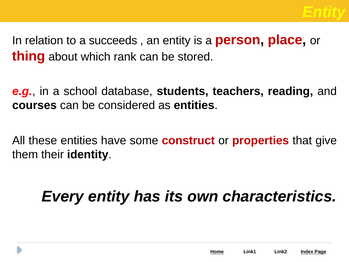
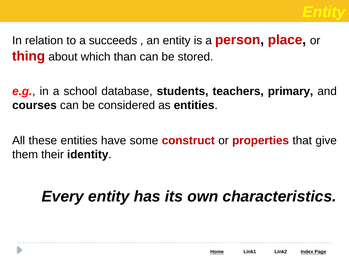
rank: rank -> than
reading: reading -> primary
